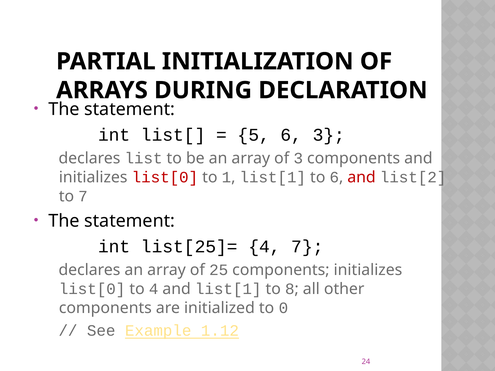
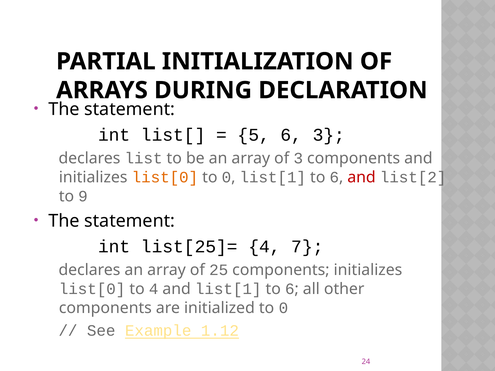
list[0 at (165, 178) colour: red -> orange
1 at (226, 178): 1 -> 0
to 7: 7 -> 9
and list[1 to 8: 8 -> 6
